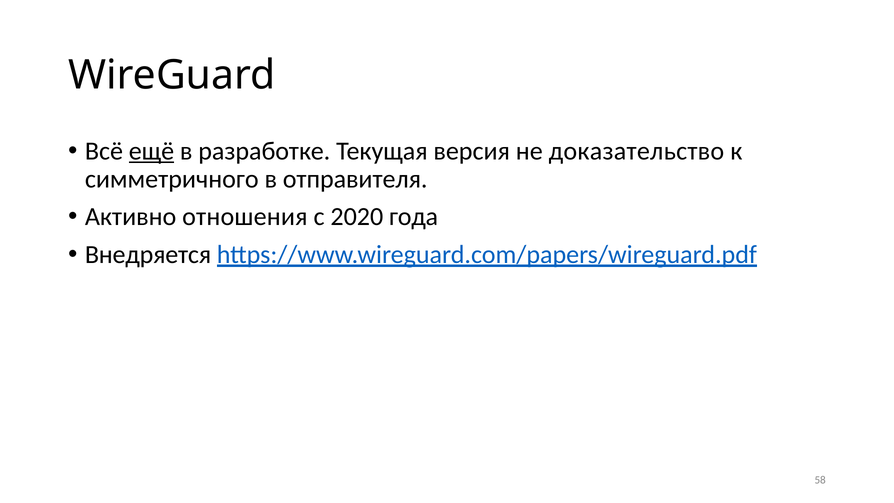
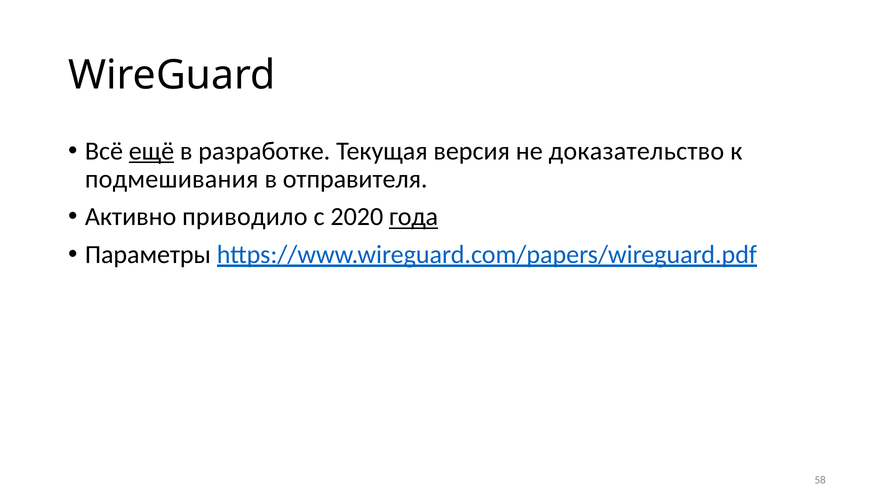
симметричного: симметричного -> подмешивания
отношения: отношения -> приводило
года underline: none -> present
Внедряется: Внедряется -> Параметры
